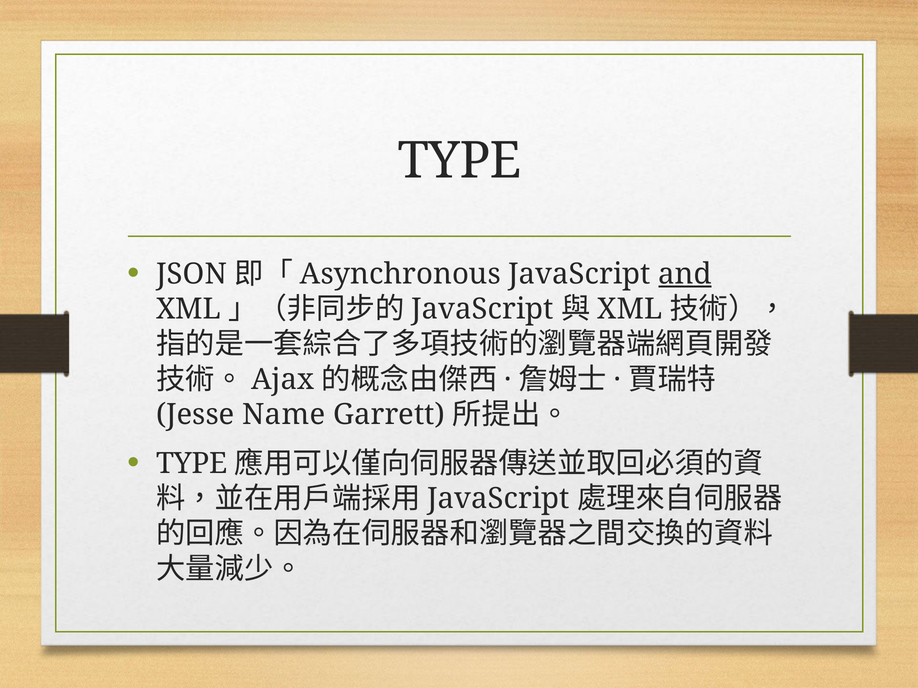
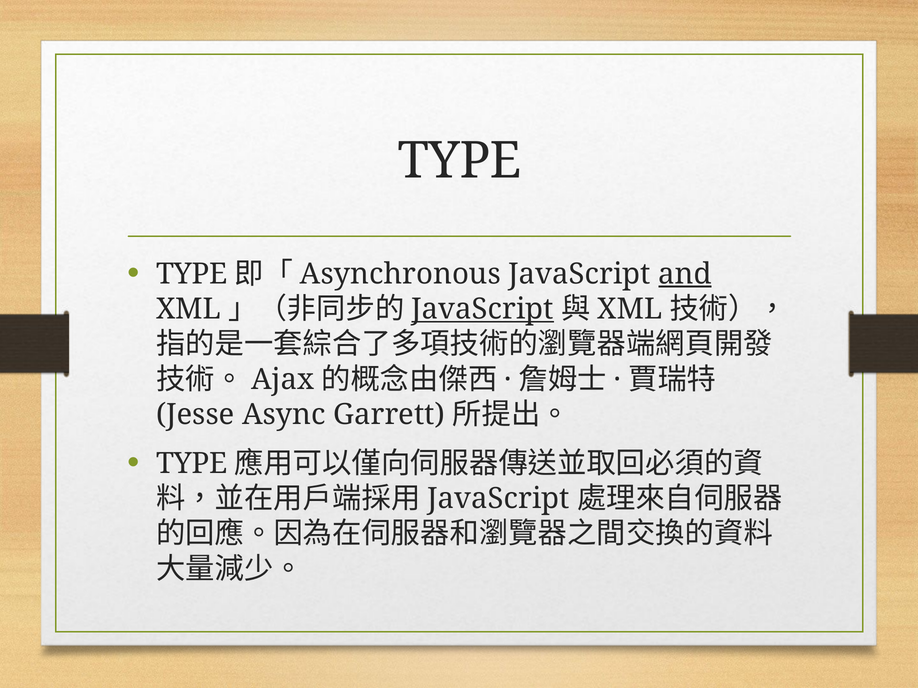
JSON at (192, 274): JSON -> TYPE
JavaScript at (483, 309) underline: none -> present
Name: Name -> Async
